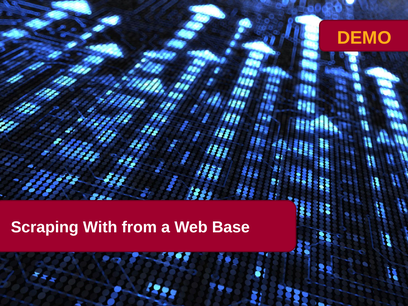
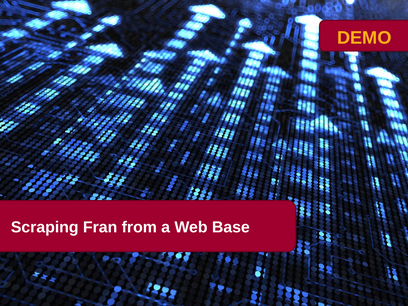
With: With -> Fran
